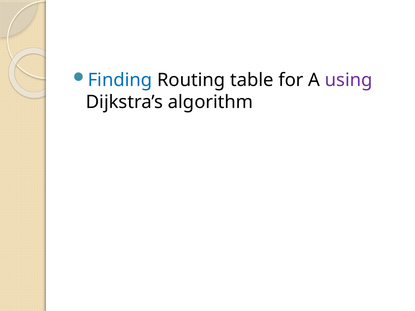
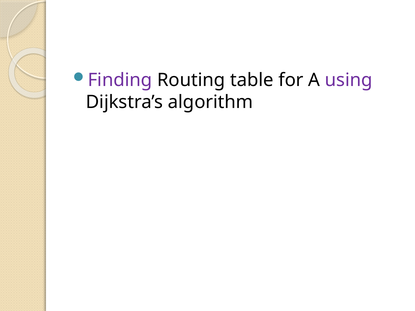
Finding colour: blue -> purple
